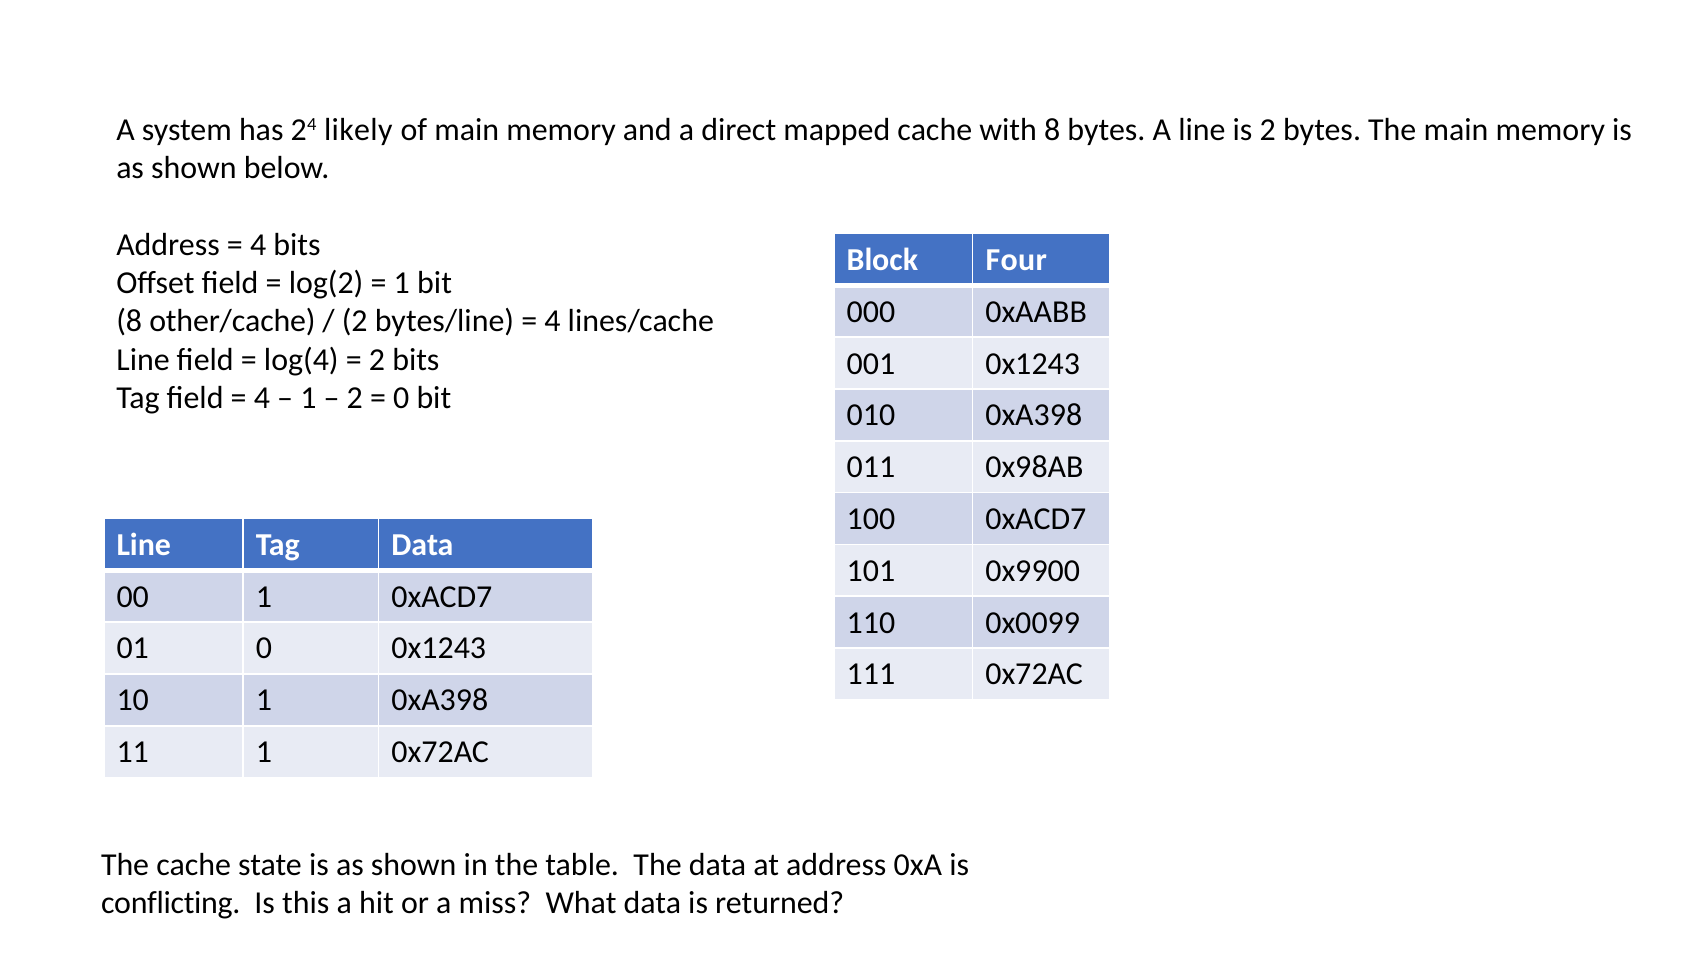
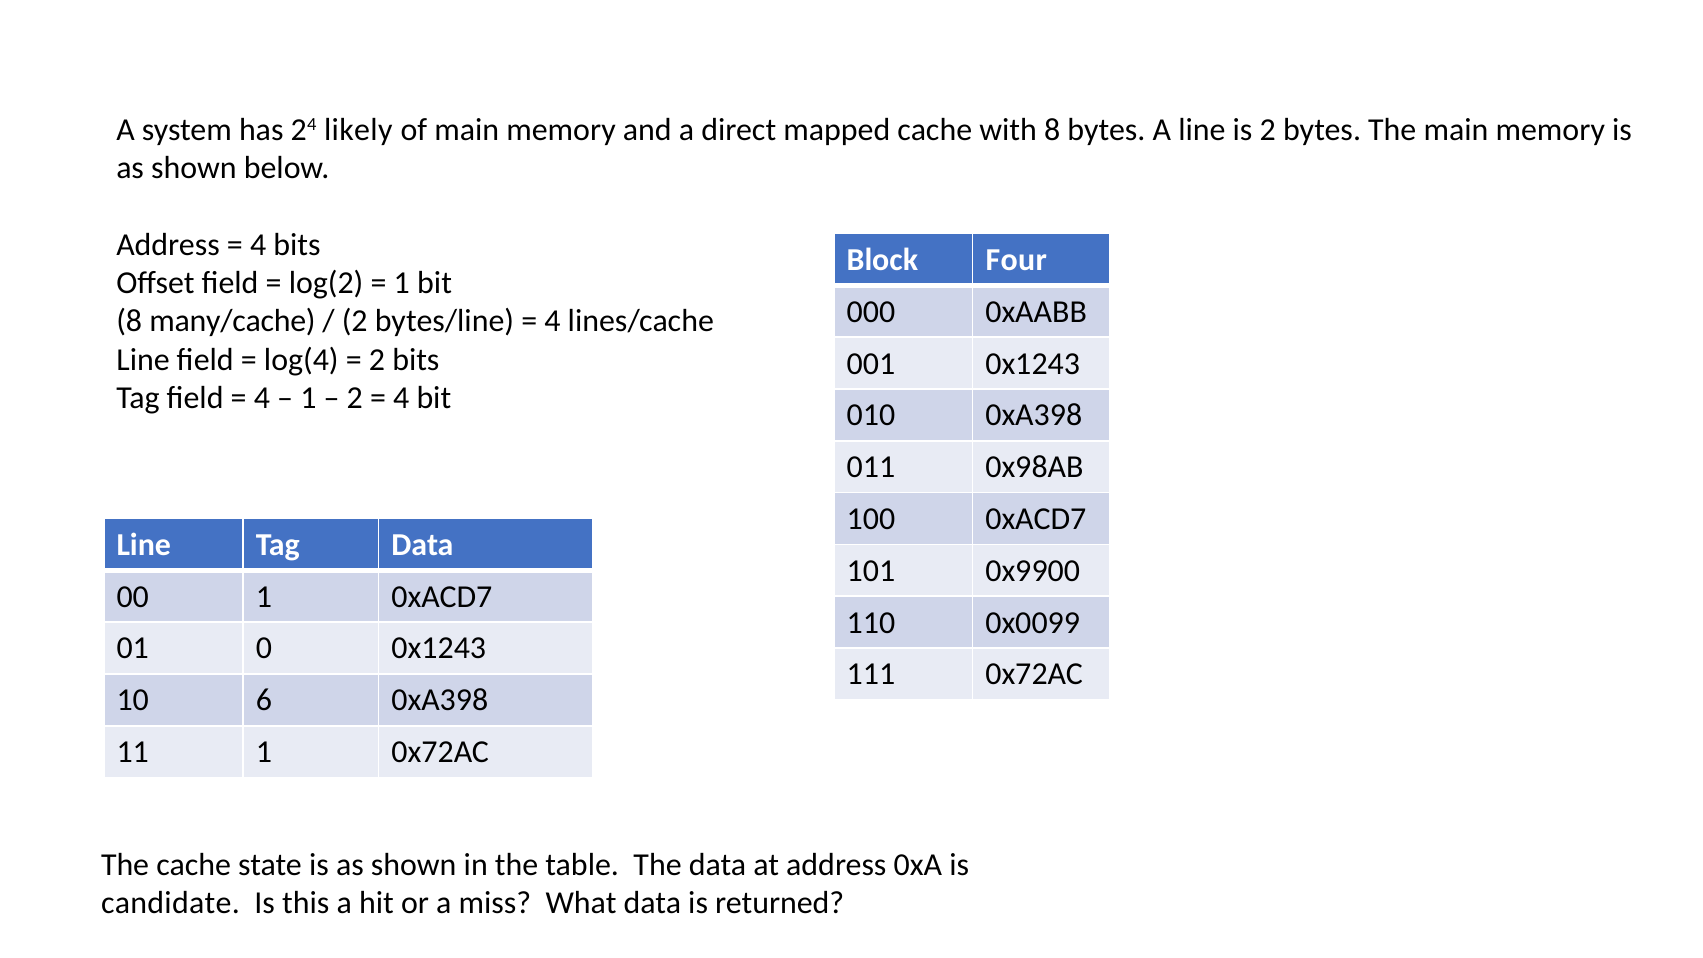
other/cache: other/cache -> many/cache
0 at (401, 398): 0 -> 4
10 1: 1 -> 6
conflicting: conflicting -> candidate
